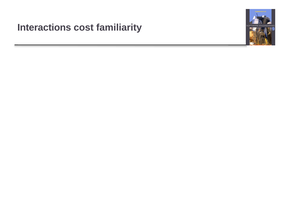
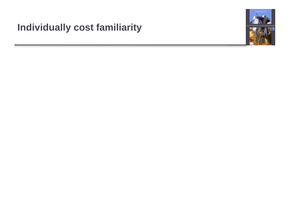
Interactions: Interactions -> Individually
